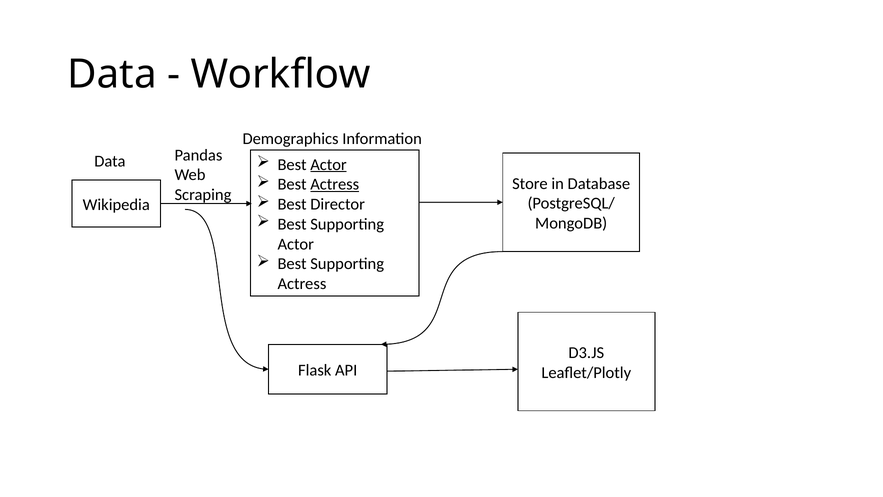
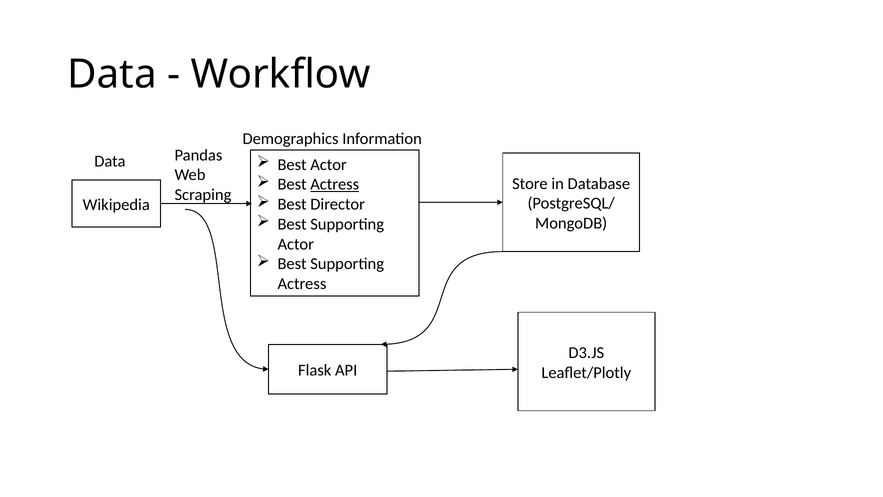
Actor at (329, 164) underline: present -> none
